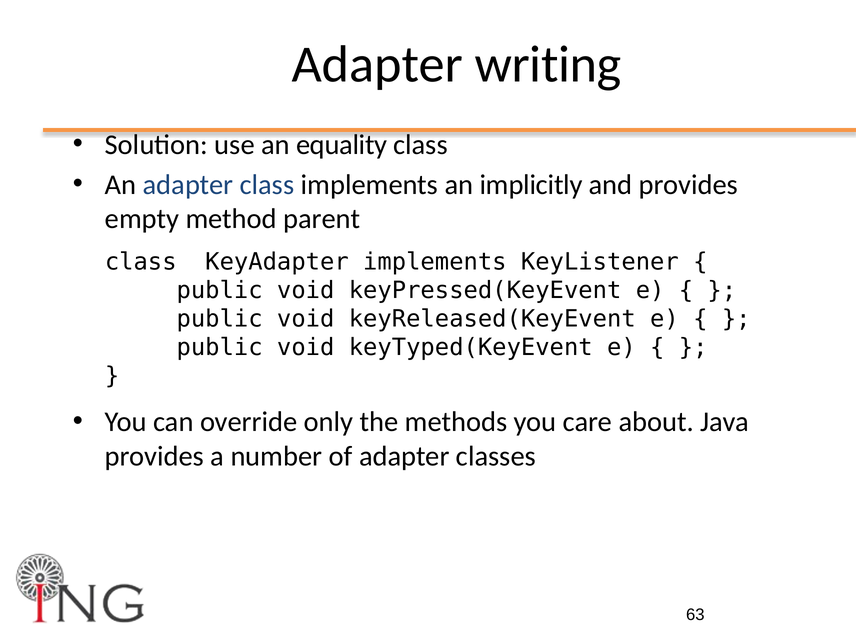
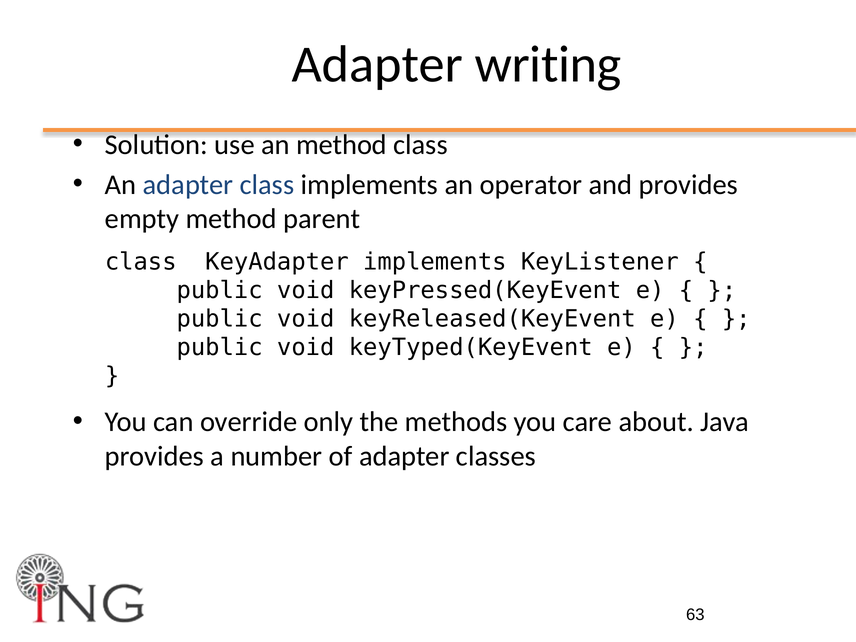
an equality: equality -> method
implicitly: implicitly -> operator
